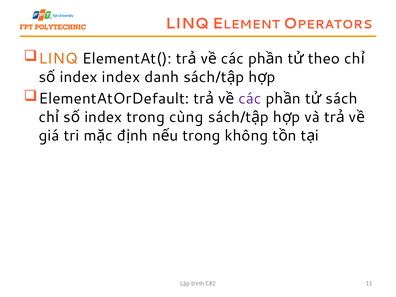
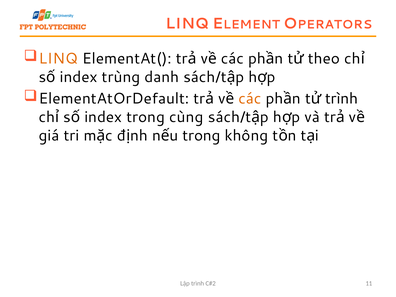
index index: index -> trùng
các at (250, 99) colour: purple -> orange
sách at (341, 99): sách -> trình
